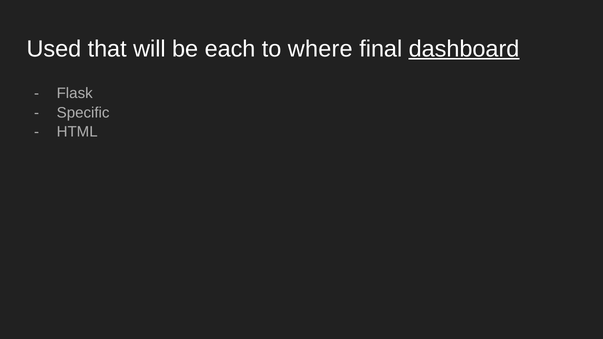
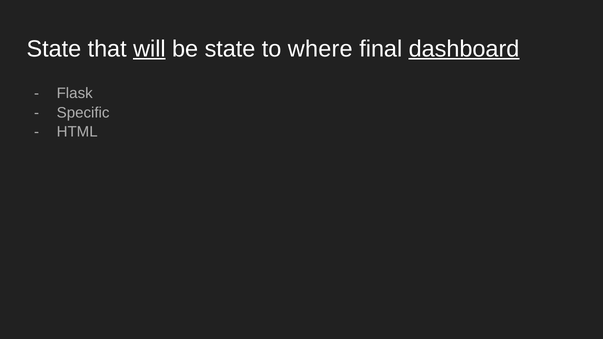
Used at (54, 49): Used -> State
will underline: none -> present
be each: each -> state
